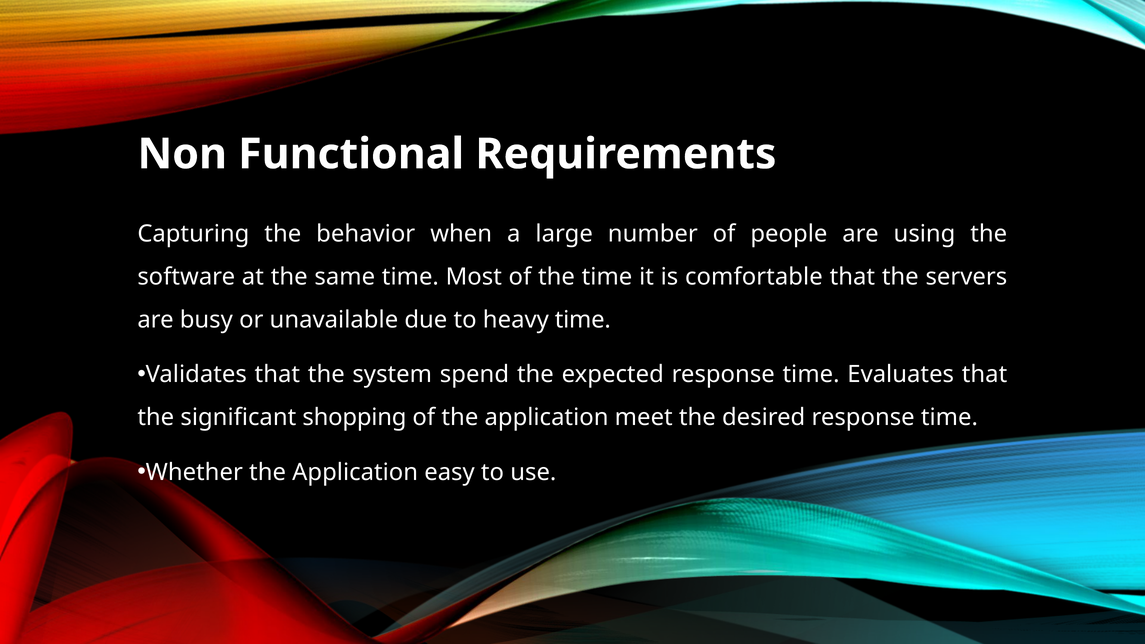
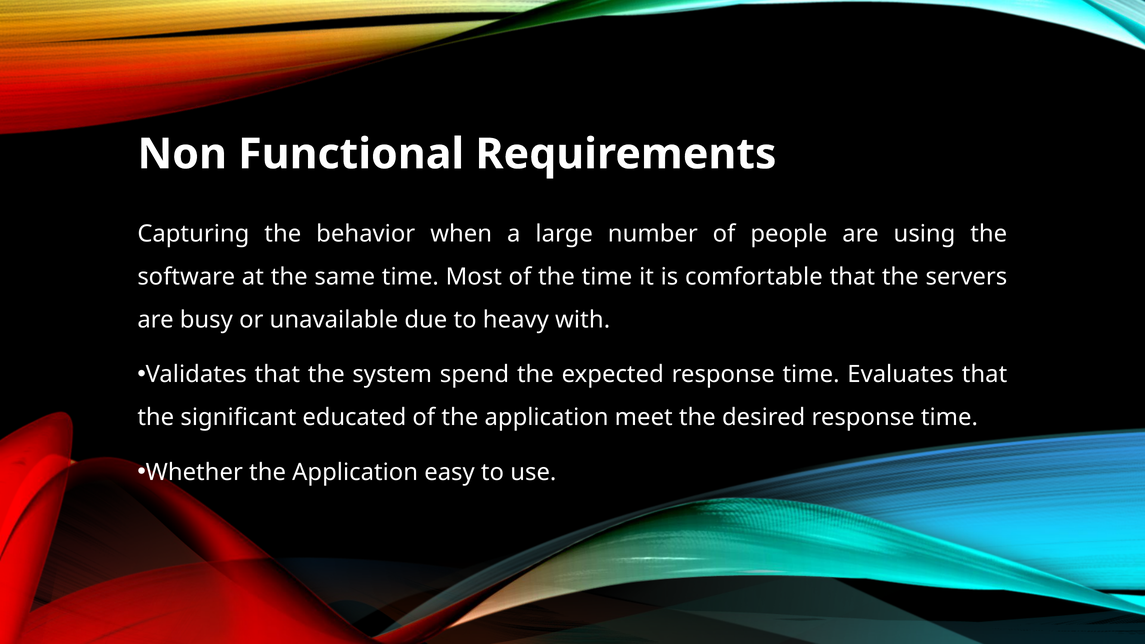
heavy time: time -> with
shopping: shopping -> educated
